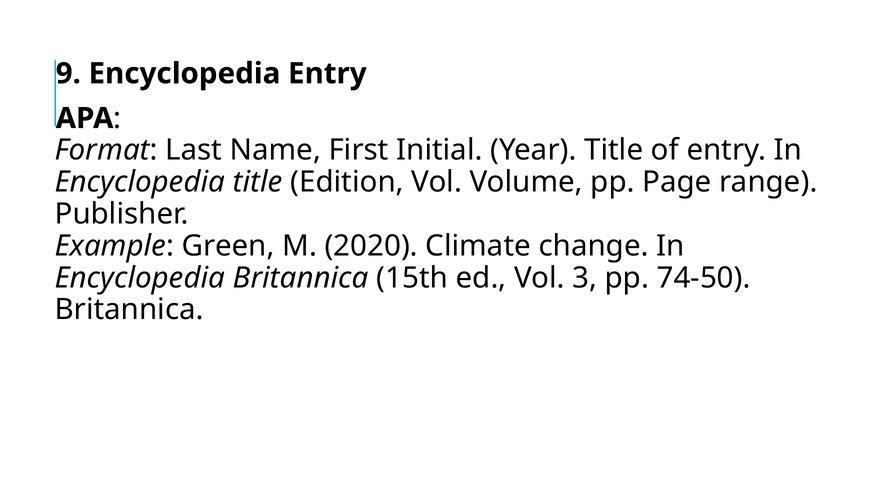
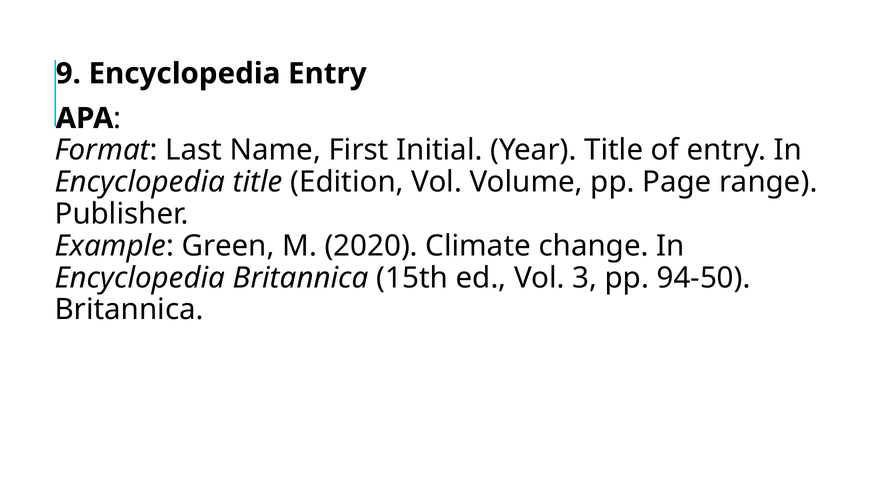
74-50: 74-50 -> 94-50
